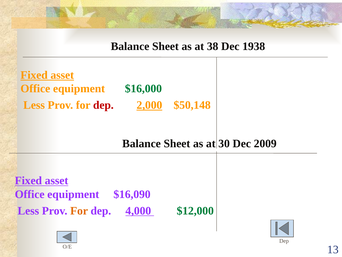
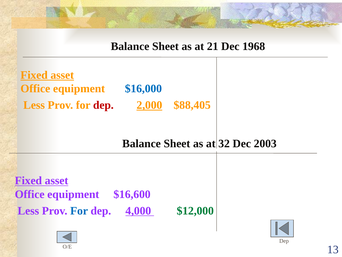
38: 38 -> 21
1938: 1938 -> 1968
$16,000 colour: green -> blue
$50,148: $50,148 -> $88,405
30: 30 -> 32
2009: 2009 -> 2003
$16,090: $16,090 -> $16,600
For at (79, 210) colour: orange -> blue
